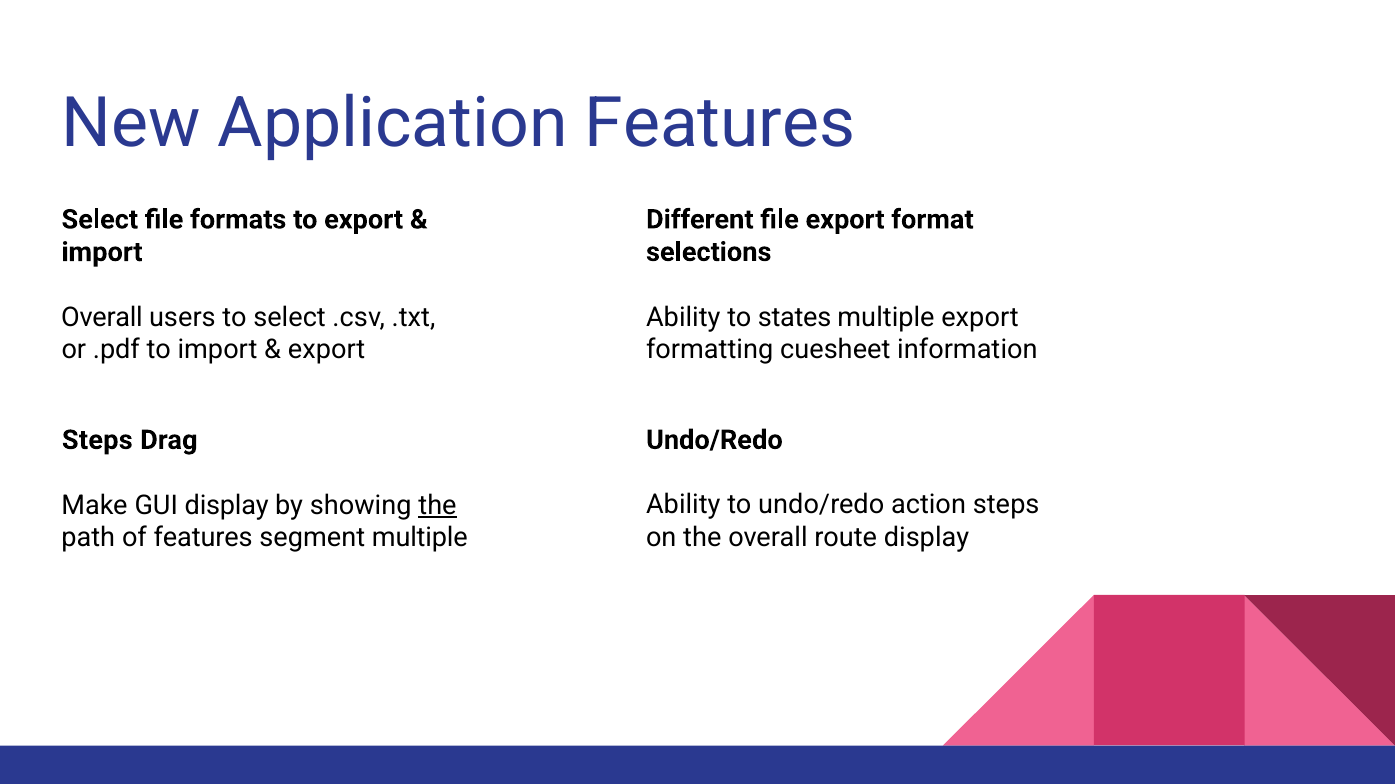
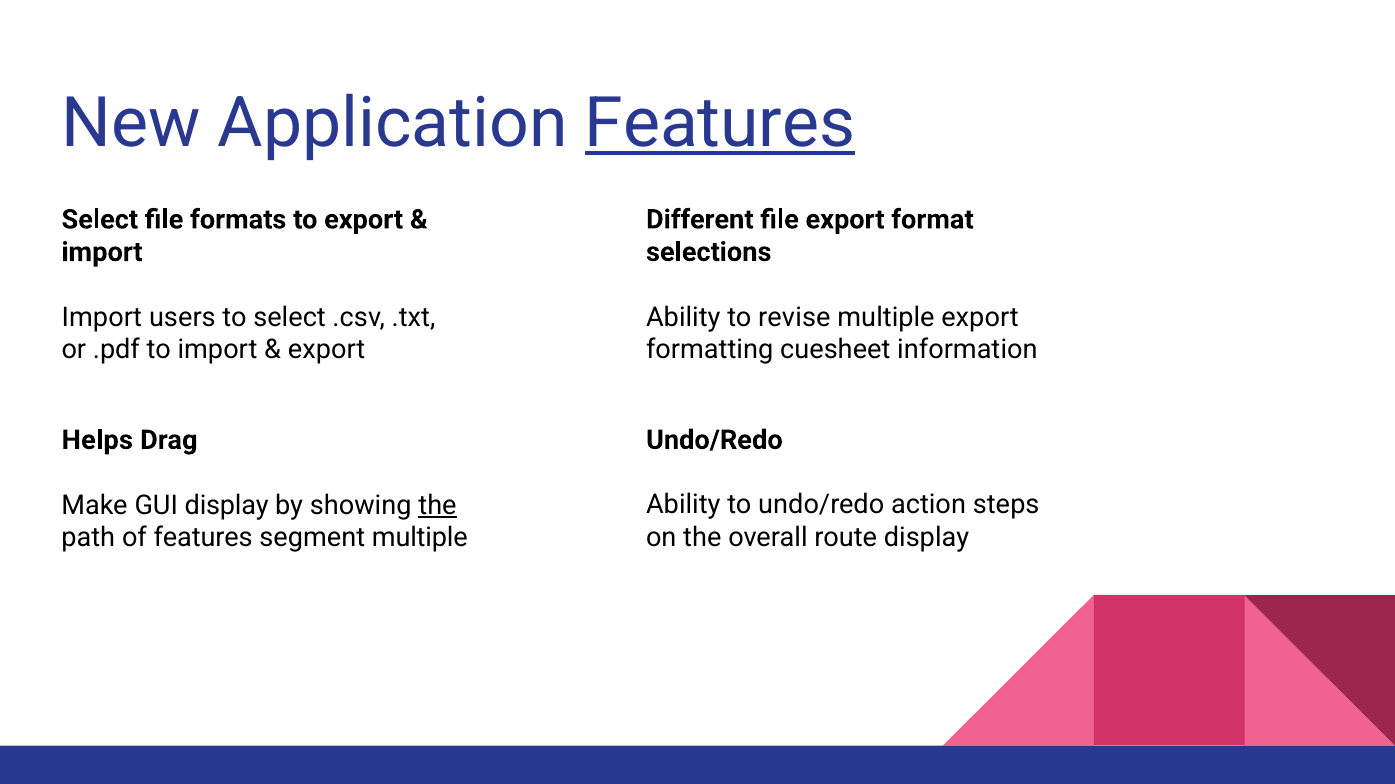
Features at (720, 123) underline: none -> present
states: states -> revise
Overall at (102, 317): Overall -> Import
Steps at (97, 440): Steps -> Helps
